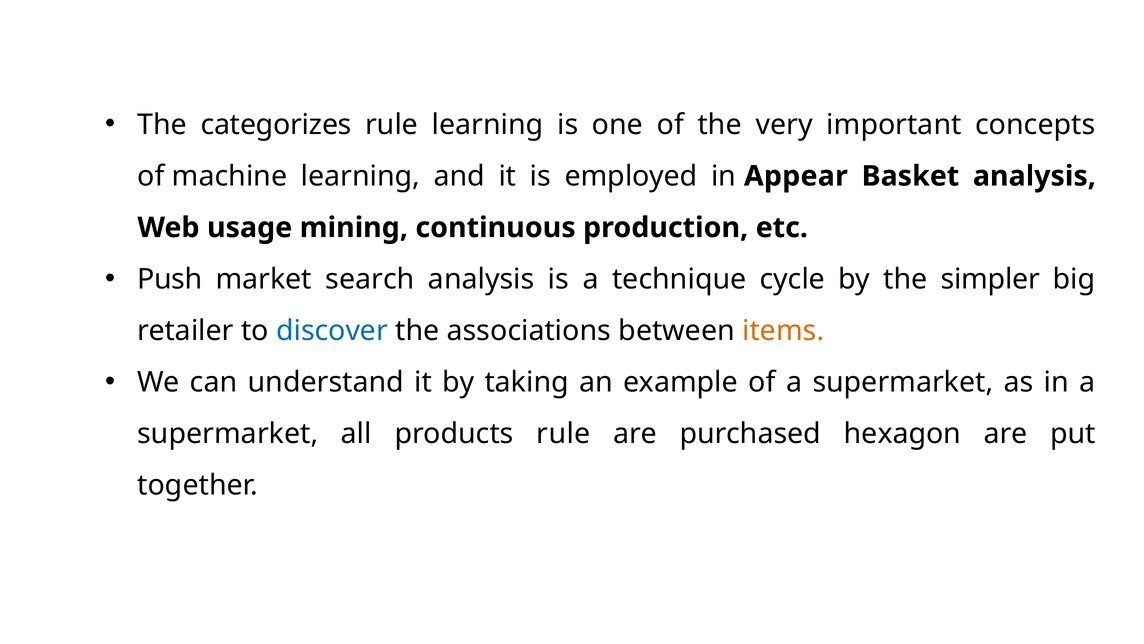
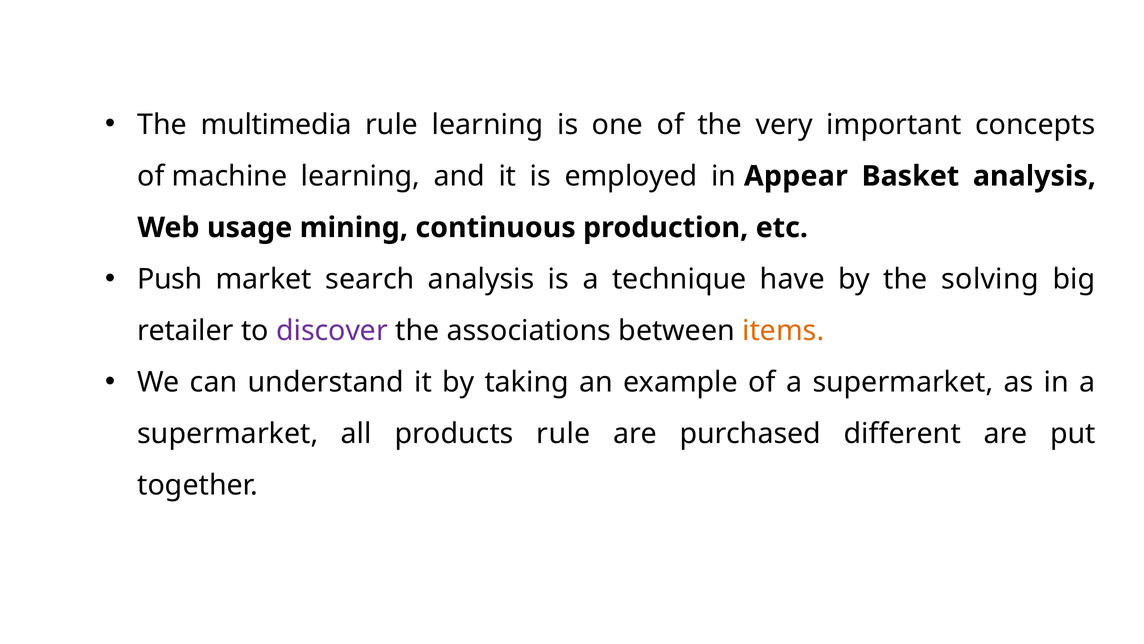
categorizes: categorizes -> multimedia
cycle: cycle -> have
simpler: simpler -> solving
discover colour: blue -> purple
hexagon: hexagon -> different
